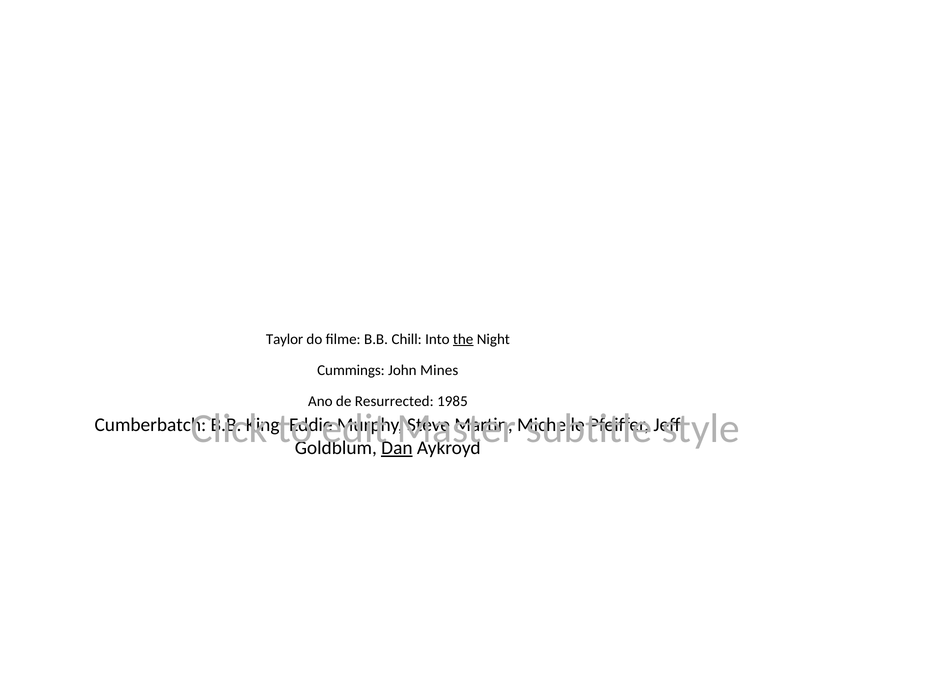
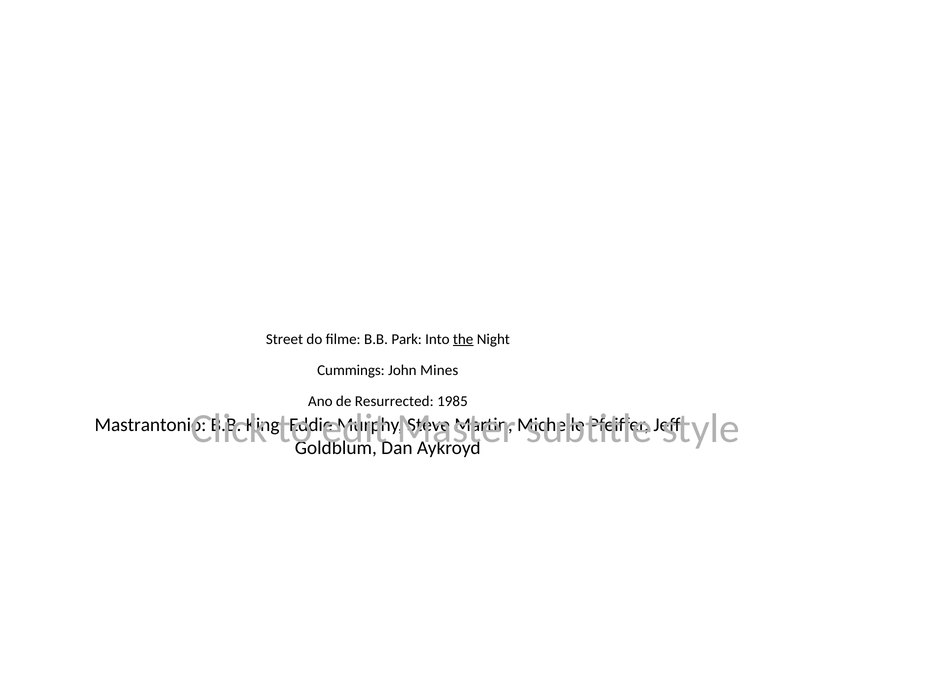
Taylor: Taylor -> Street
Chill: Chill -> Park
Cumberbatch: Cumberbatch -> Mastrantonio
Dan underline: present -> none
